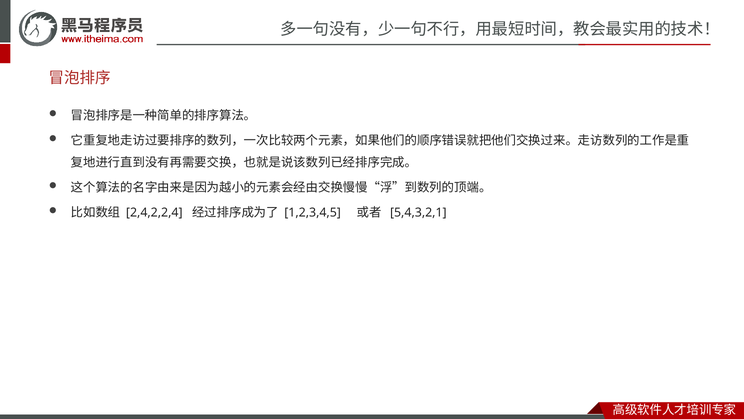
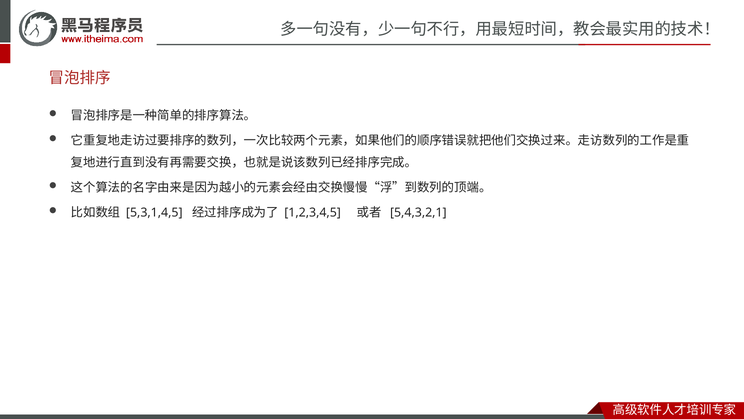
2,4,2,2,4: 2,4,2,2,4 -> 5,3,1,4,5
